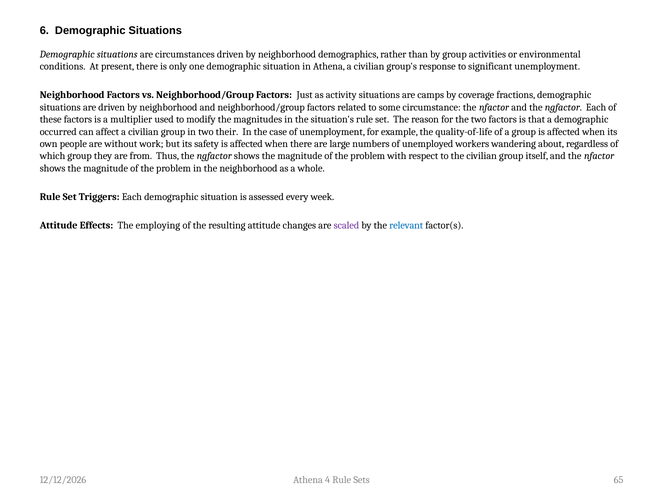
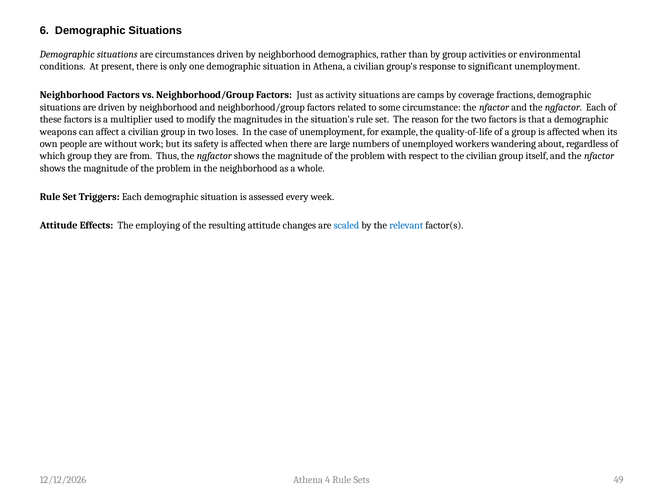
occurred: occurred -> weapons
their: their -> loses
scaled colour: purple -> blue
65: 65 -> 49
